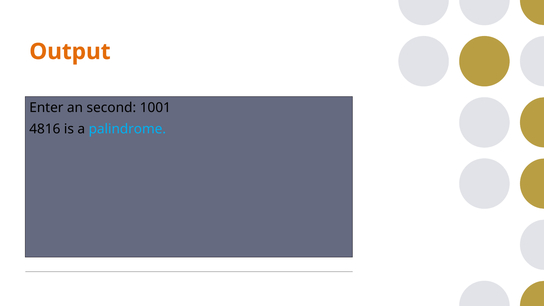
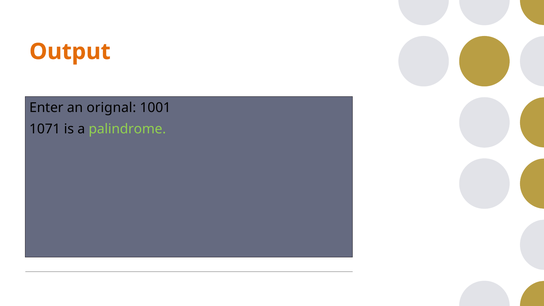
second: second -> orignal
4816: 4816 -> 1071
palindrome colour: light blue -> light green
